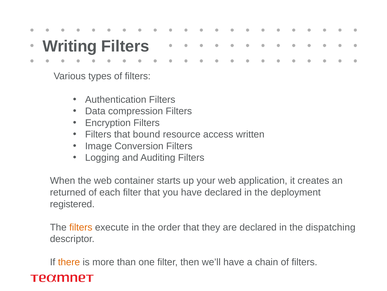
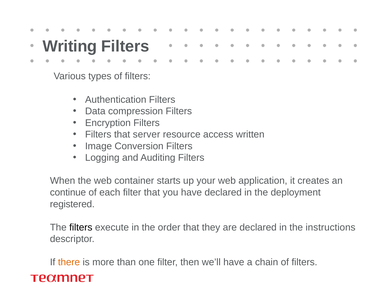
bound: bound -> server
returned: returned -> continue
filters at (81, 227) colour: orange -> black
dispatching: dispatching -> instructions
